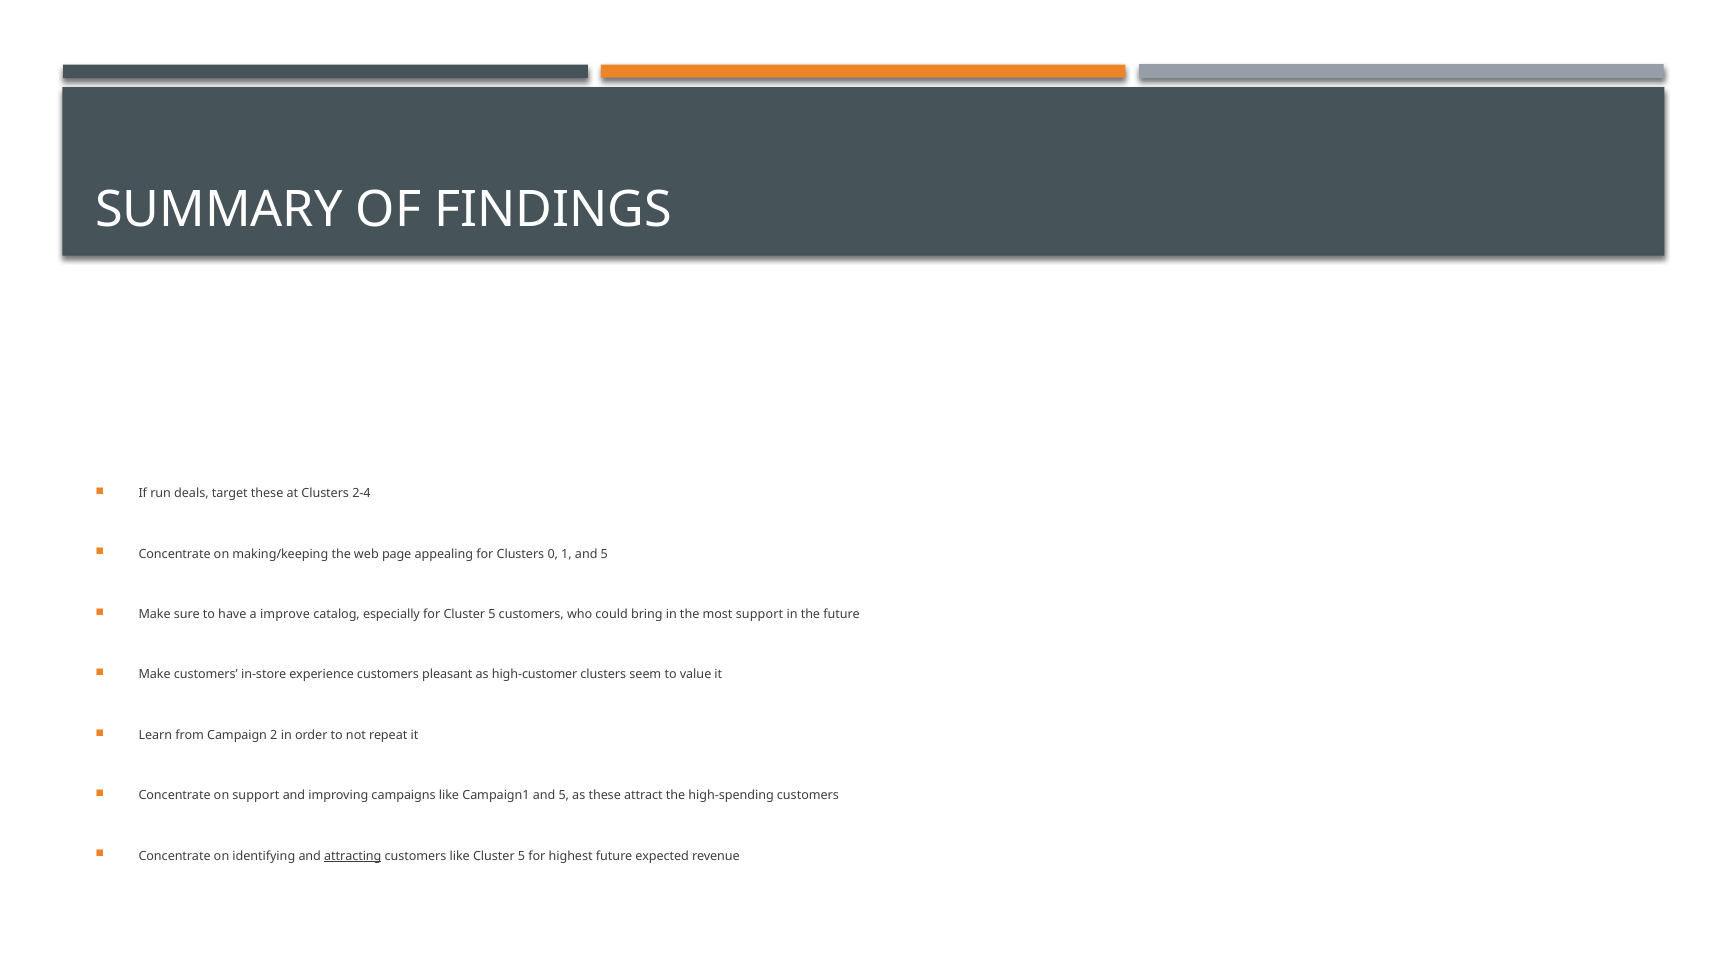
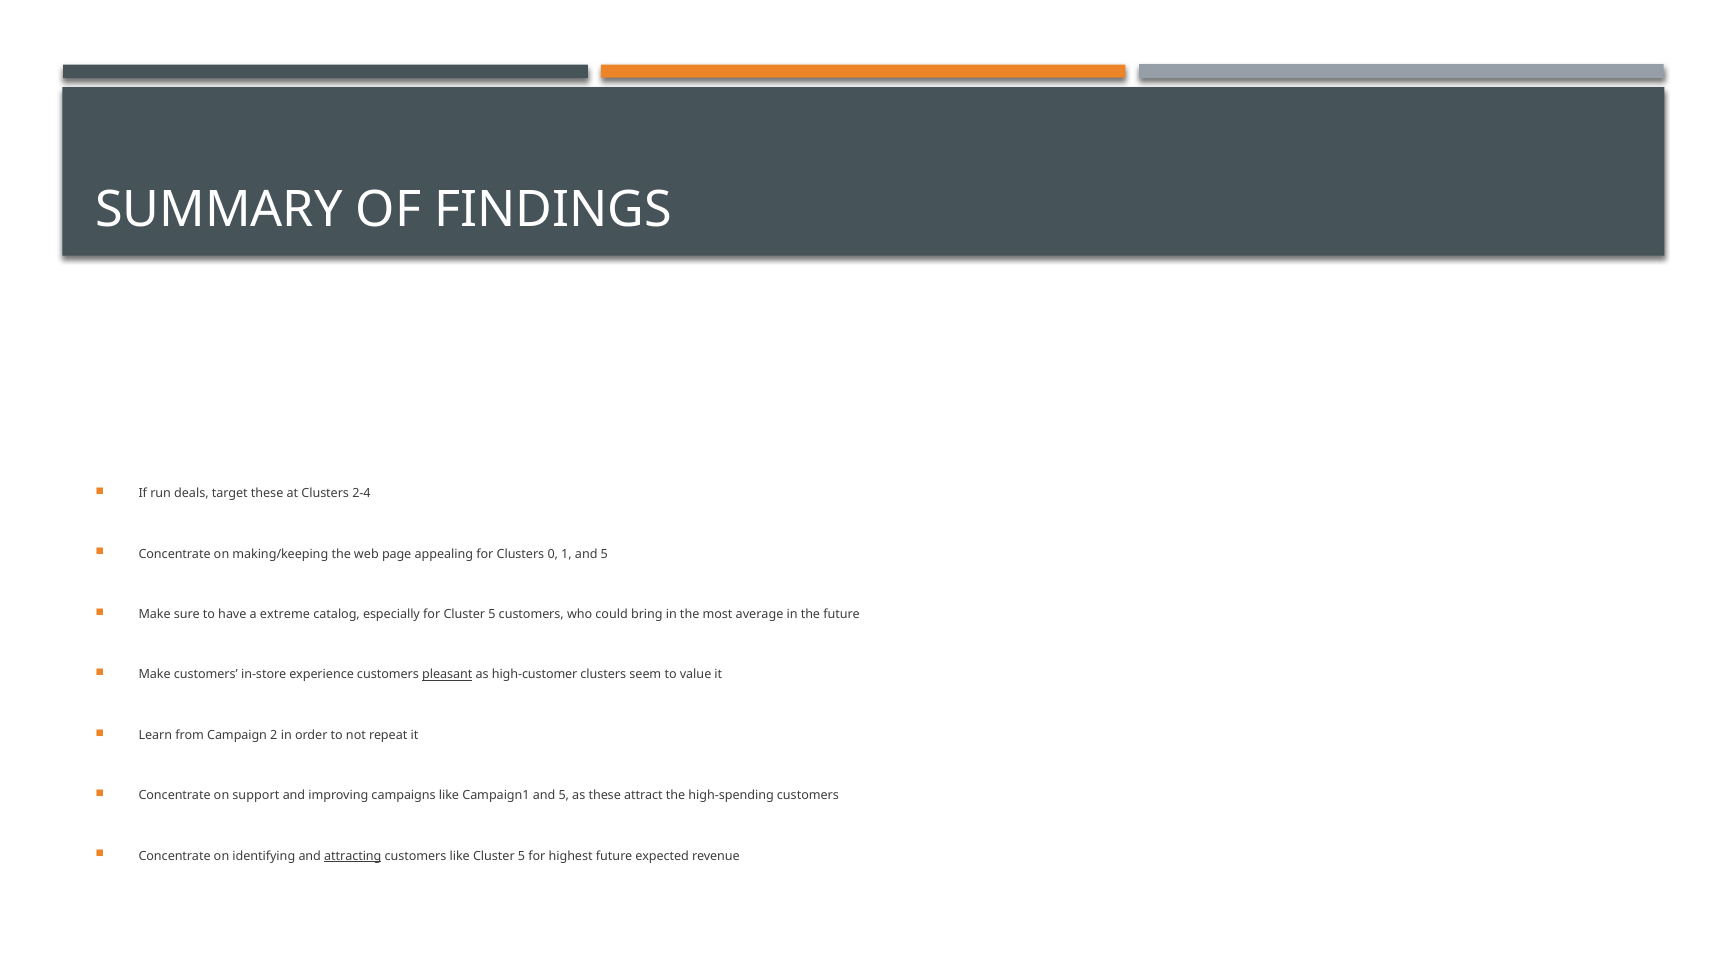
improve: improve -> extreme
most support: support -> average
pleasant underline: none -> present
